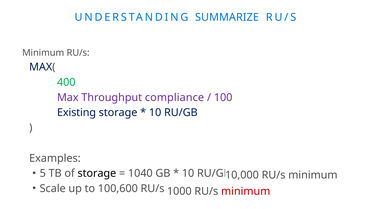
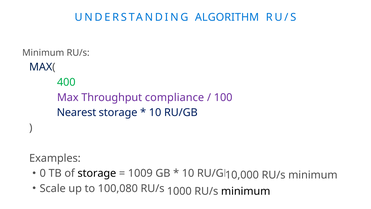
SUMMARIZE: SUMMARIZE -> ALGORITHM
Existing: Existing -> Nearest
5: 5 -> 0
1040: 1040 -> 1009
100,600: 100,600 -> 100,080
minimum at (246, 191) colour: red -> black
